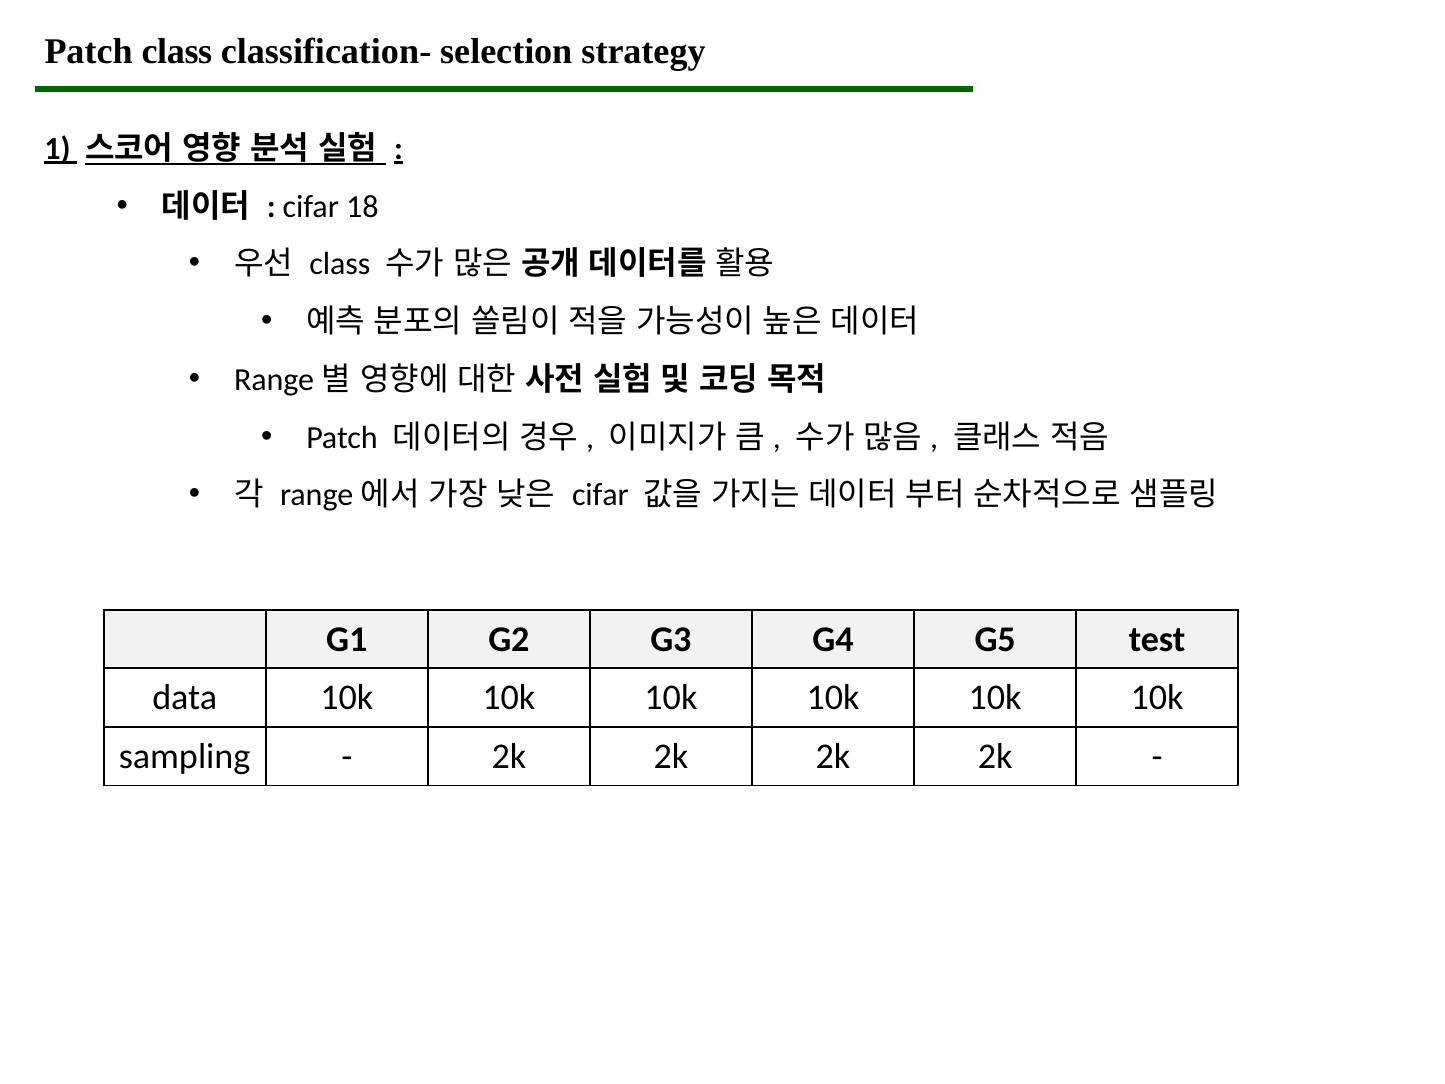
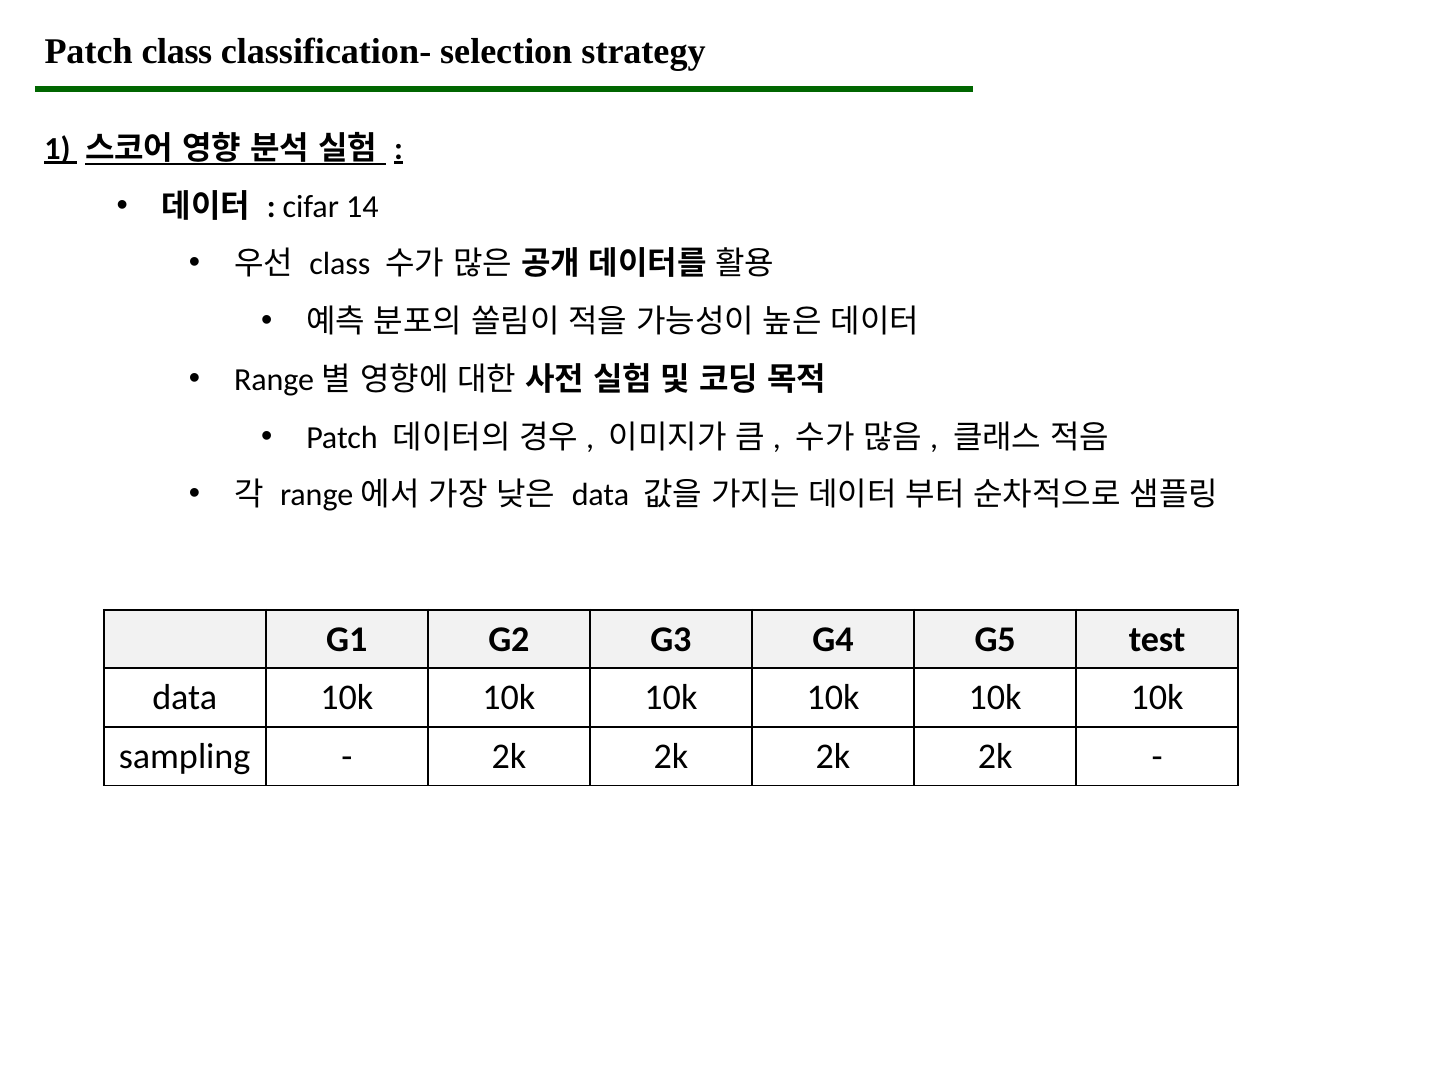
18: 18 -> 14
cifar at (600, 495): cifar -> data
